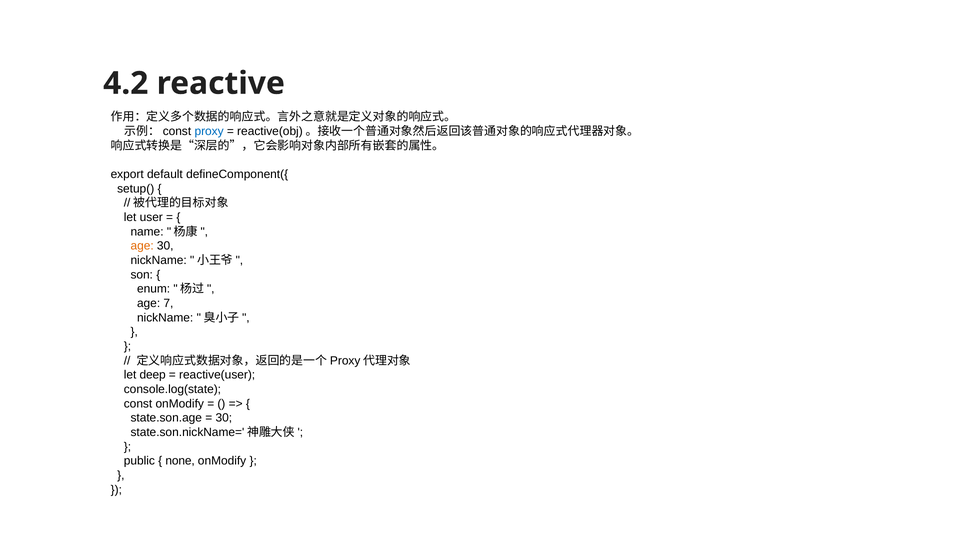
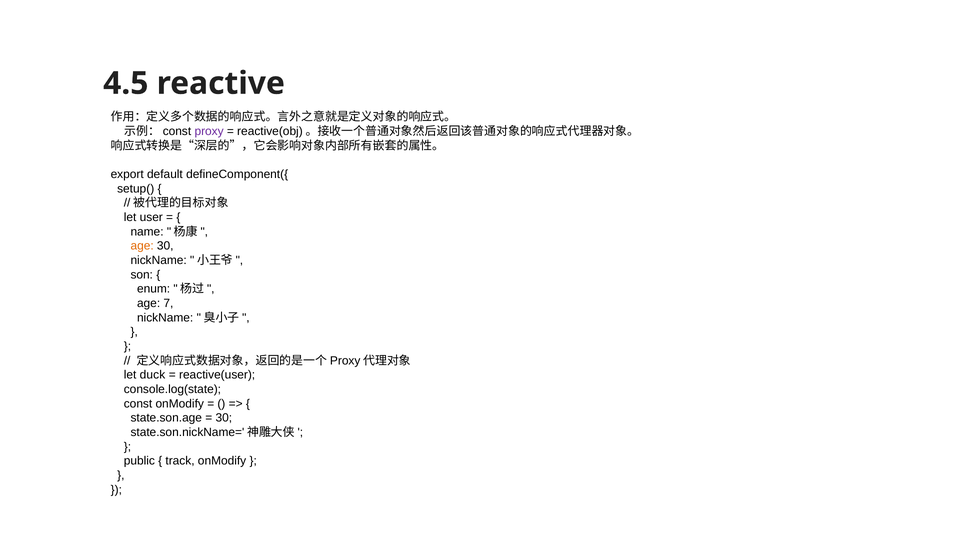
4.2: 4.2 -> 4.5
proxy colour: blue -> purple
deep: deep -> duck
none: none -> track
